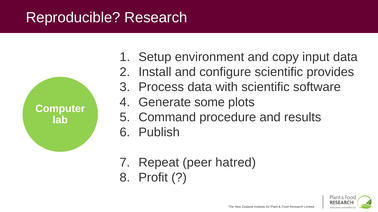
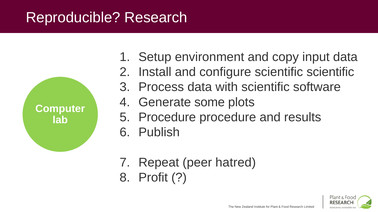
scientific provides: provides -> scientific
Command at (167, 118): Command -> Procedure
